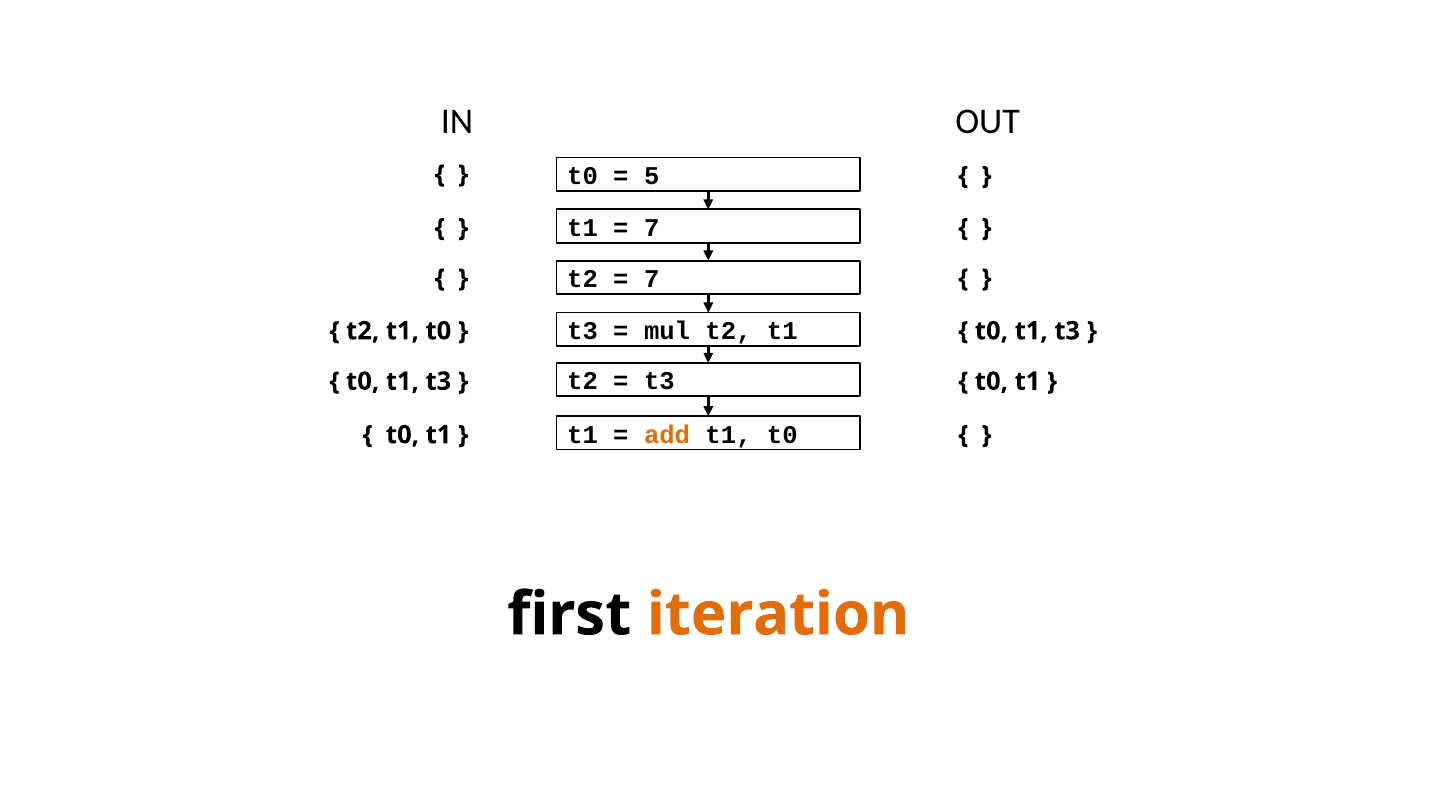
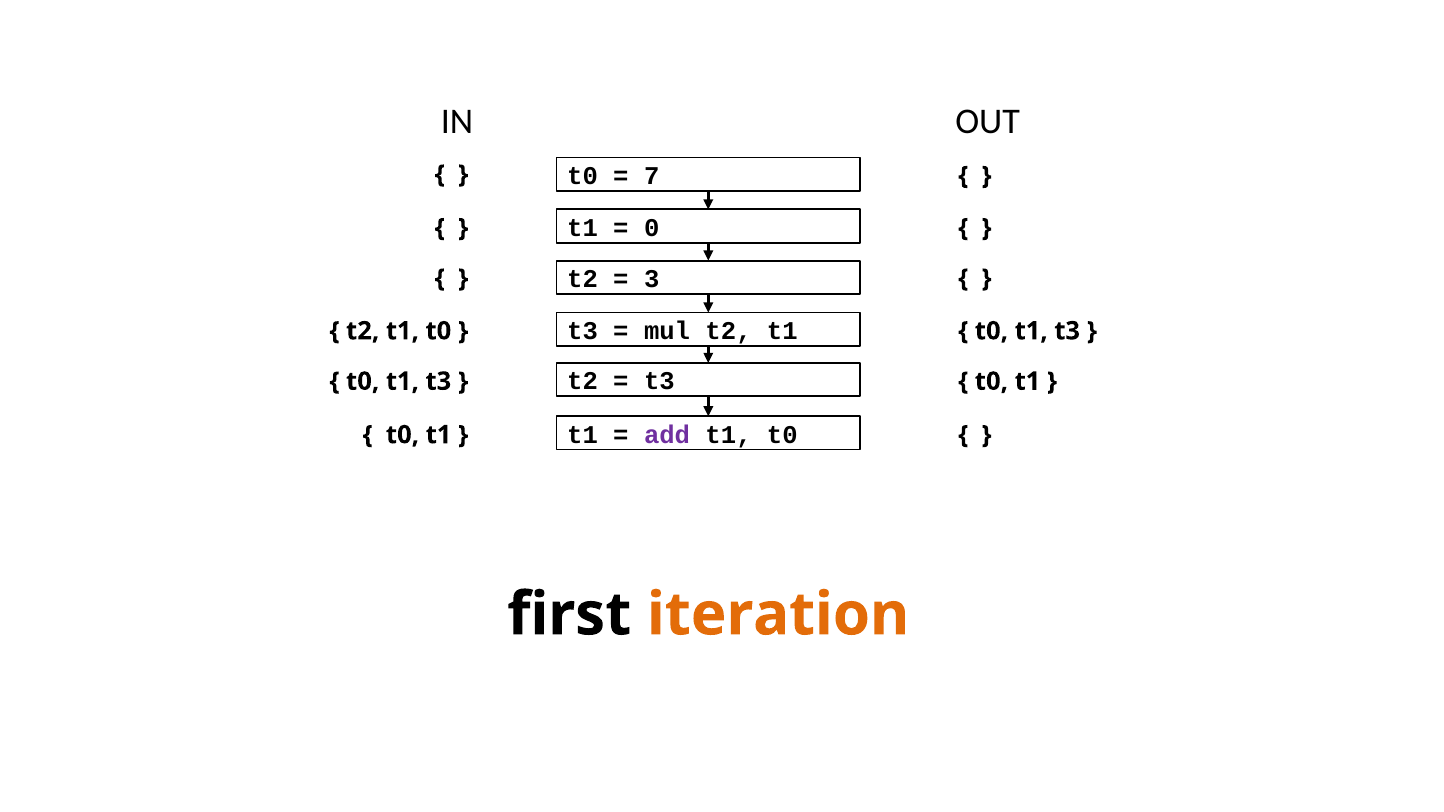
5: 5 -> 7
7 at (652, 228): 7 -> 0
7 at (652, 279): 7 -> 3
add colour: orange -> purple
